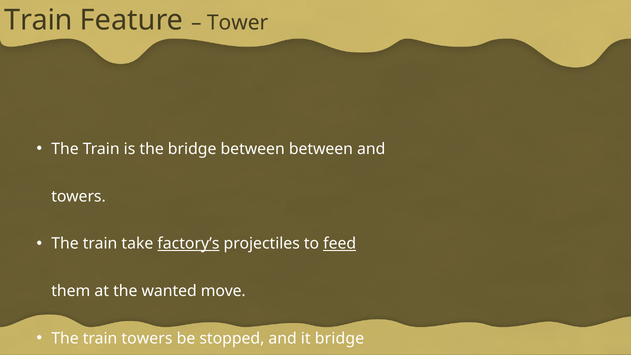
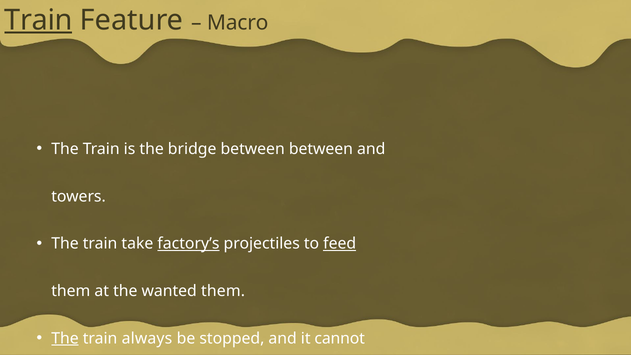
Train at (39, 20) underline: none -> present
Tower: Tower -> Macro
wanted move: move -> them
The at (65, 338) underline: none -> present
train towers: towers -> always
it bridge: bridge -> cannot
